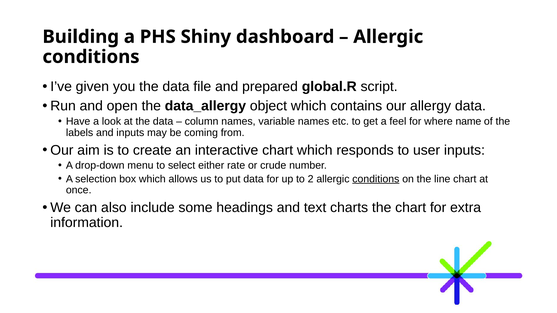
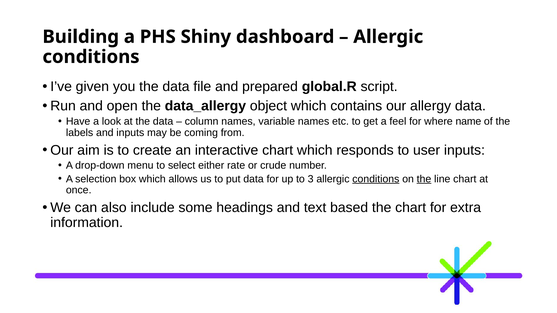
2: 2 -> 3
the at (424, 179) underline: none -> present
charts: charts -> based
